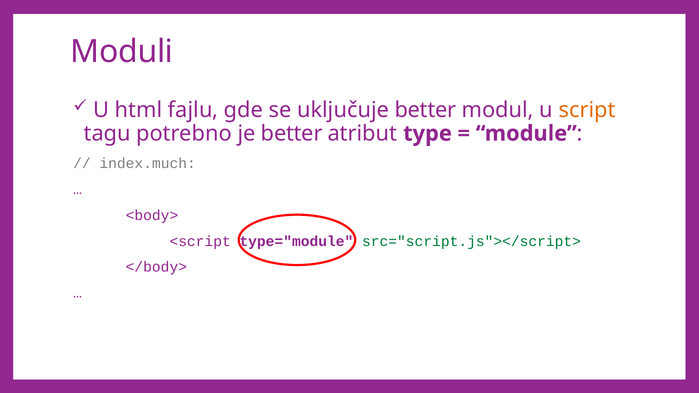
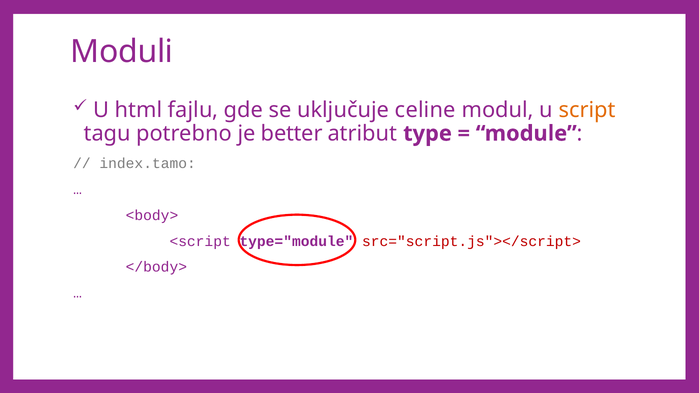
uključuje better: better -> celine
index.much: index.much -> index.tamo
src="script.js"></script> colour: green -> red
